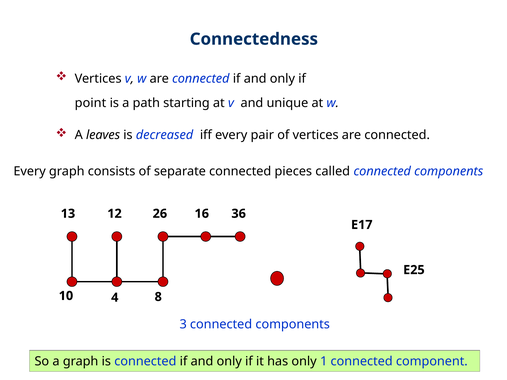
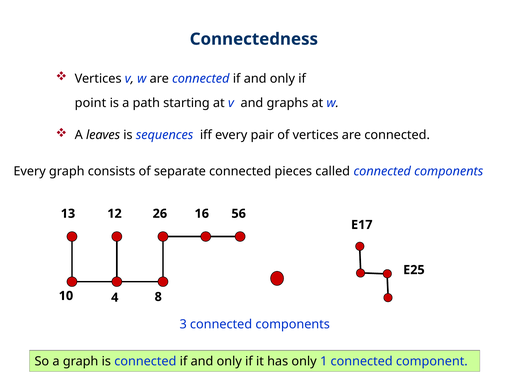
unique: unique -> graphs
decreased: decreased -> sequences
36: 36 -> 56
